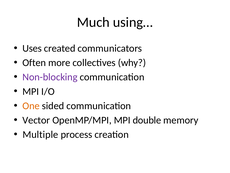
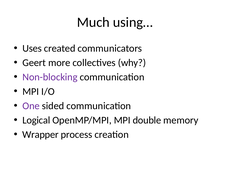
Often: Often -> Geert
One colour: orange -> purple
Vector: Vector -> Logical
Multiple: Multiple -> Wrapper
